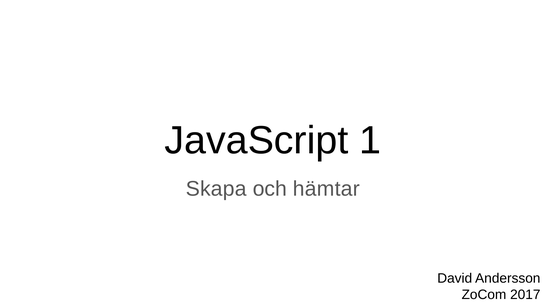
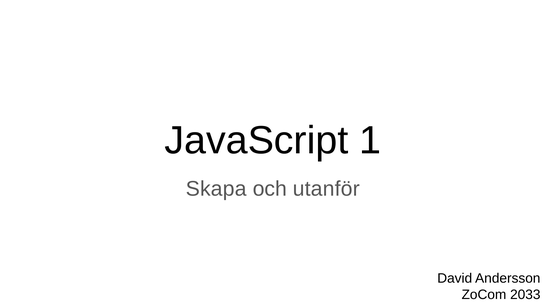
hämtar: hämtar -> utanför
2017: 2017 -> 2033
